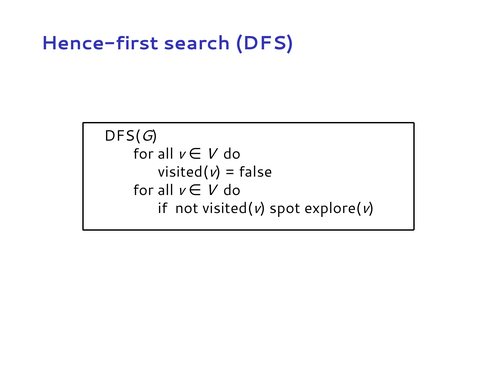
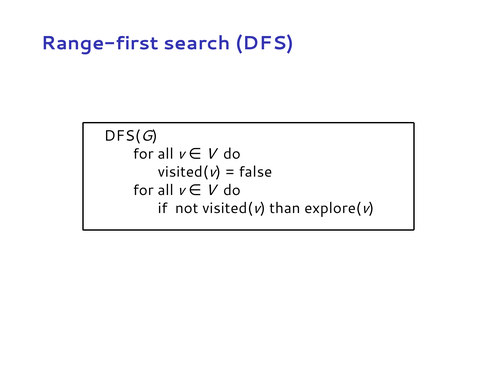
Hence-ﬁrst: Hence-ﬁrst -> Range-ﬁrst
spot: spot -> than
